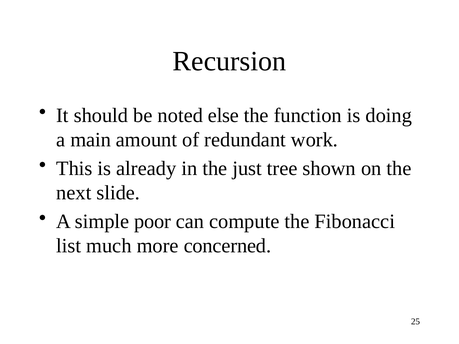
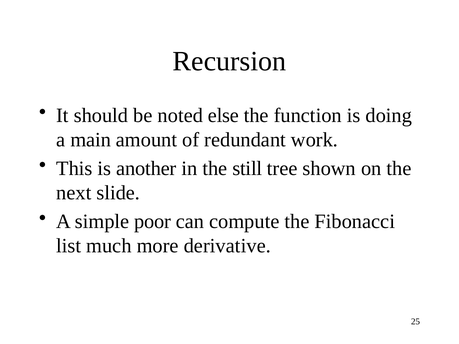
already: already -> another
just: just -> still
concerned: concerned -> derivative
